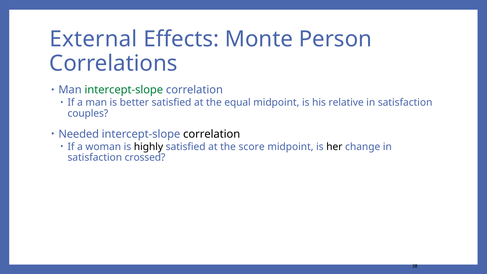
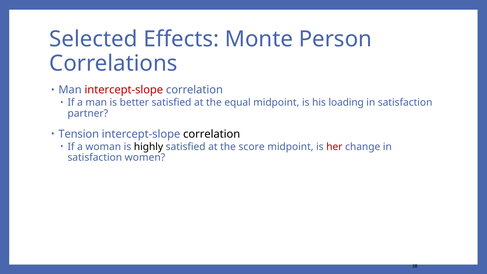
External: External -> Selected
intercept-slope at (124, 90) colour: green -> red
relative: relative -> loading
couples: couples -> partner
Needed: Needed -> Tension
her colour: black -> red
crossed: crossed -> women
